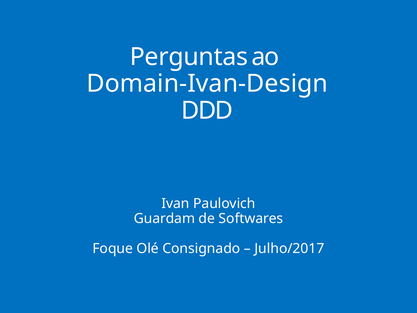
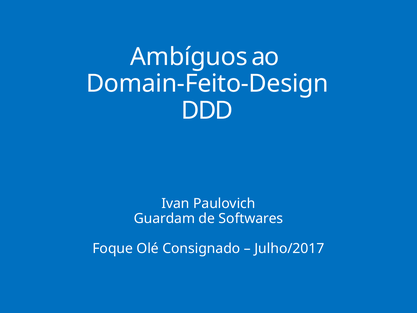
Perguntas: Perguntas -> Ambíguos
Domain-Ivan-Design: Domain-Ivan-Design -> Domain-Feito-Design
